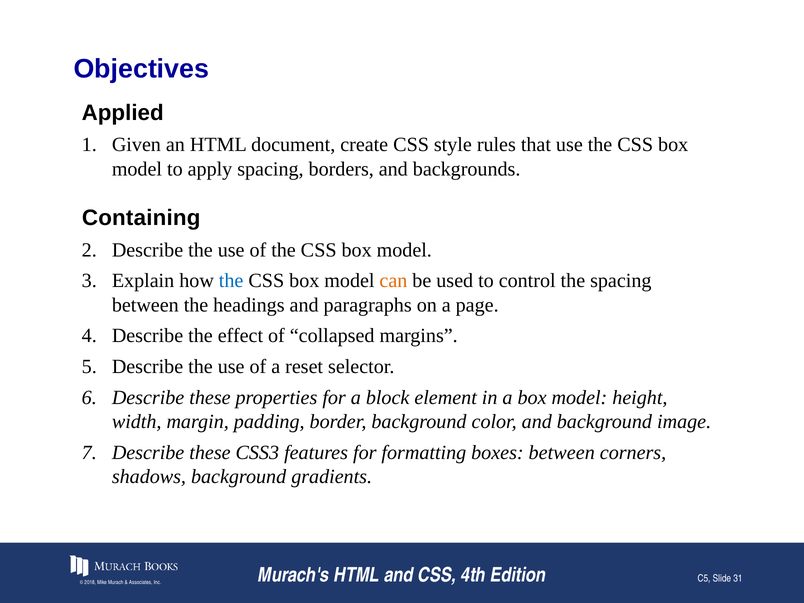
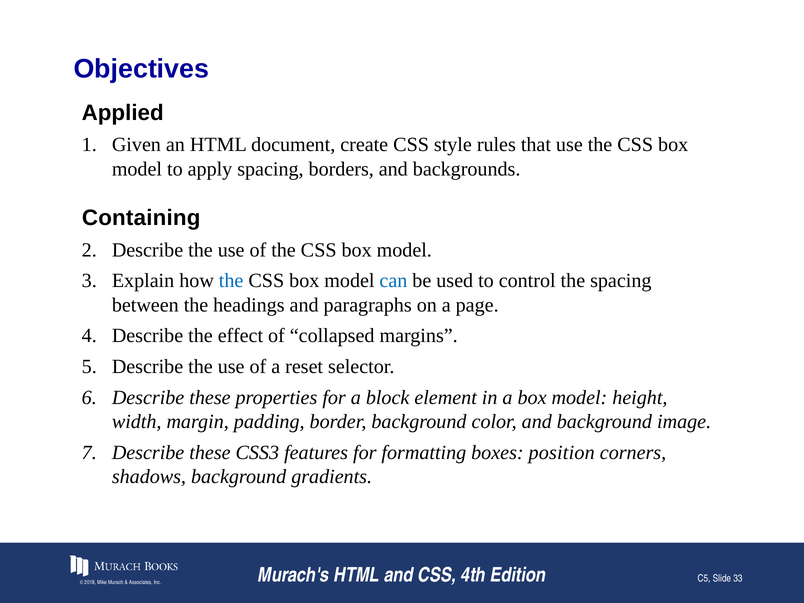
can colour: orange -> blue
boxes between: between -> position
31: 31 -> 33
